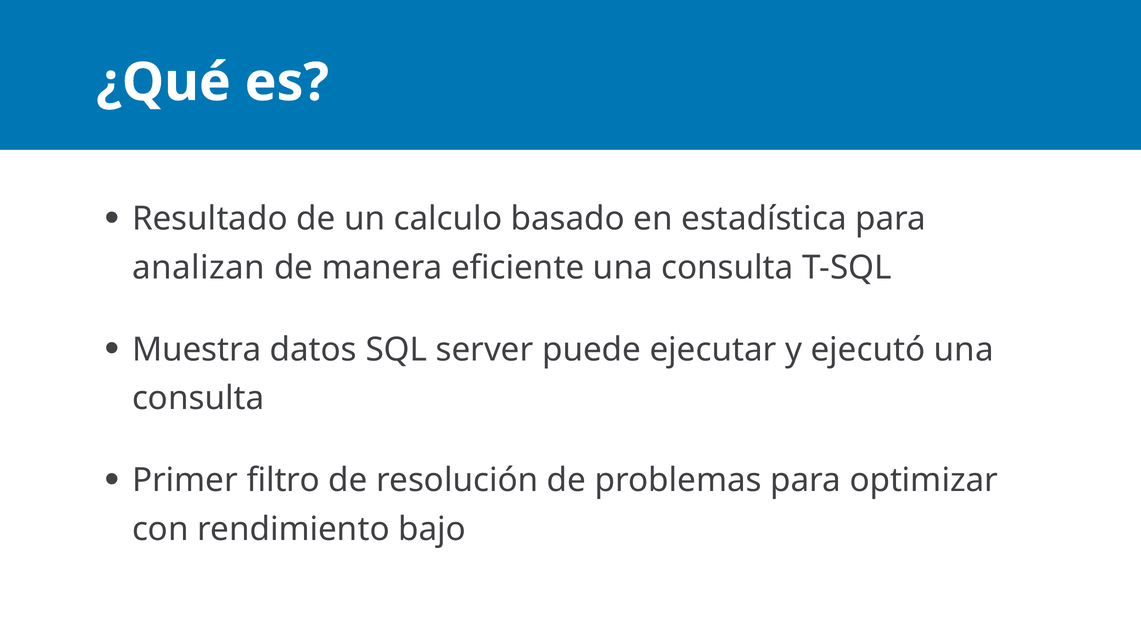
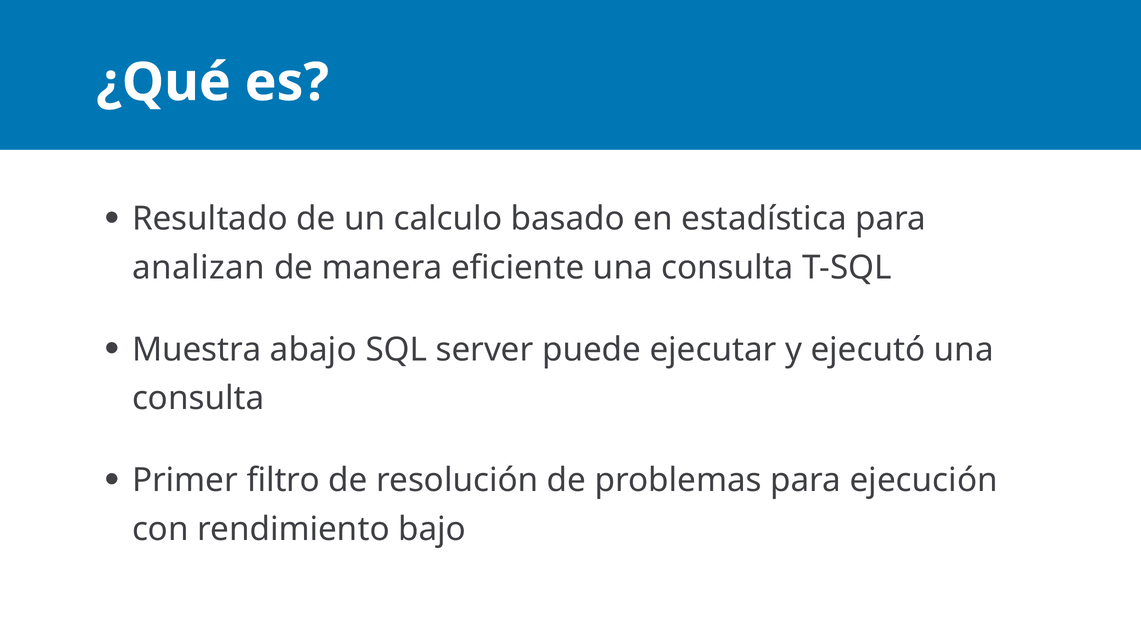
datos: datos -> abajo
optimizar: optimizar -> ejecución
